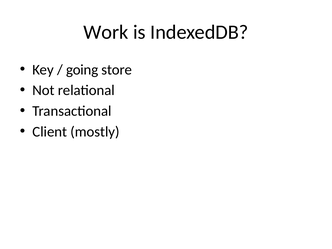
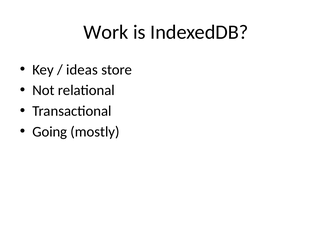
going: going -> ideas
Client: Client -> Going
